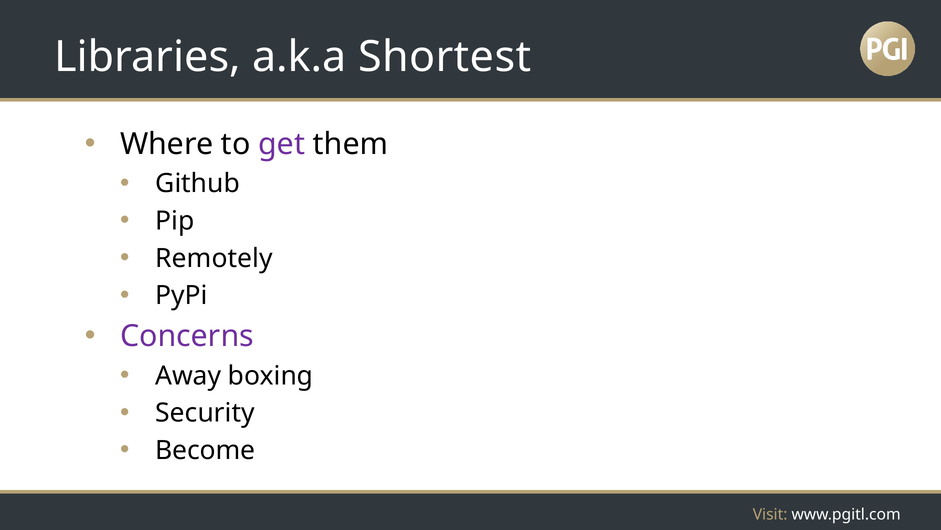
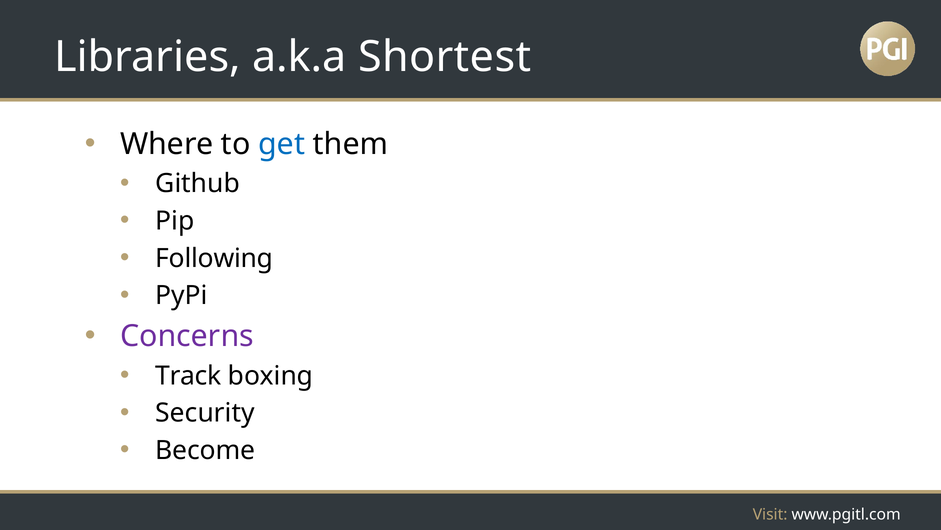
get colour: purple -> blue
Remotely: Remotely -> Following
Away: Away -> Track
